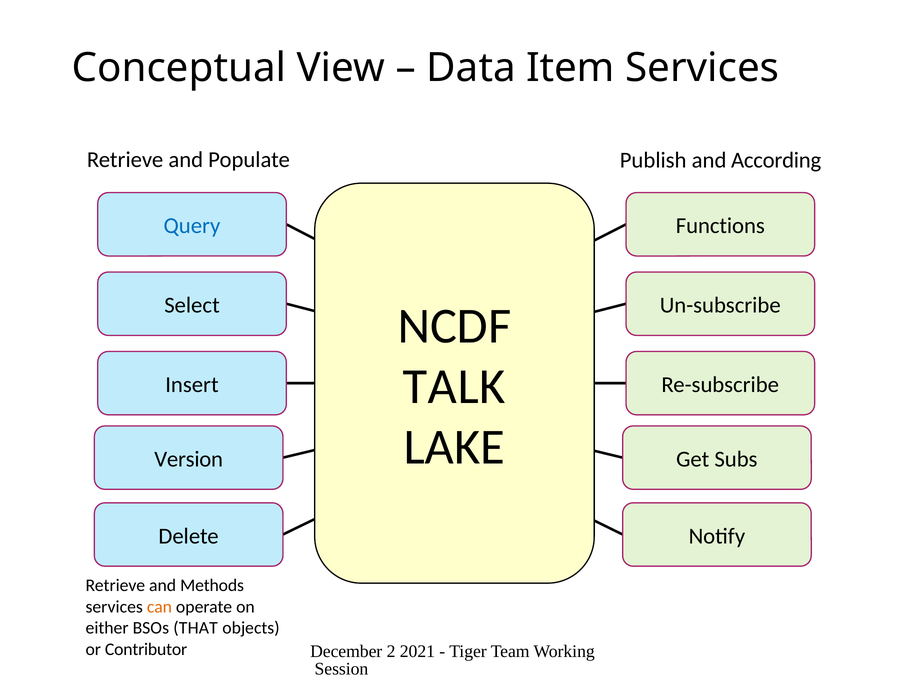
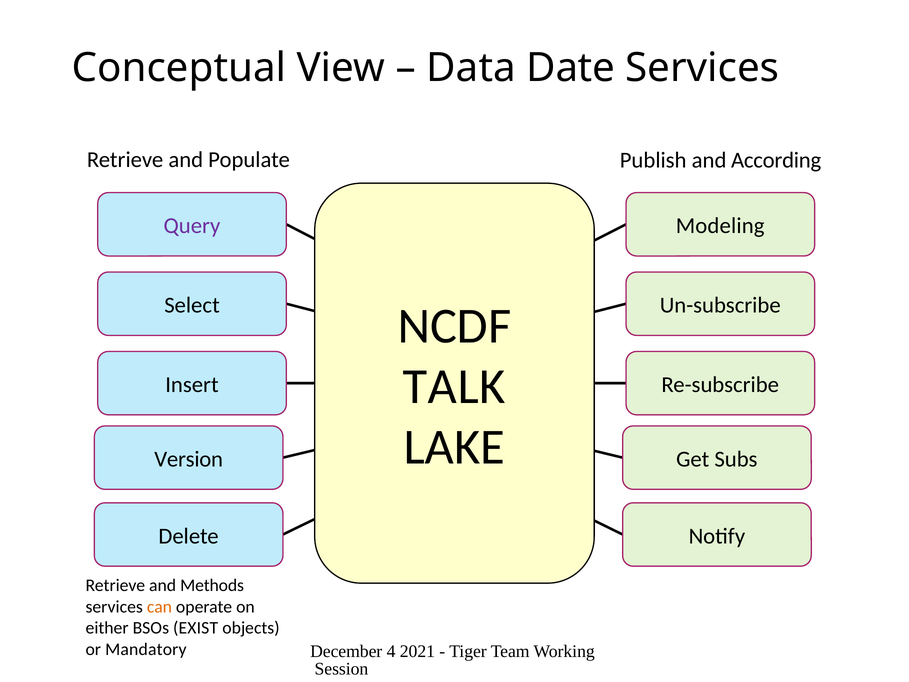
Item: Item -> Date
Query colour: blue -> purple
Functions: Functions -> Modeling
THAT: THAT -> EXIST
Contributor: Contributor -> Mandatory
2: 2 -> 4
